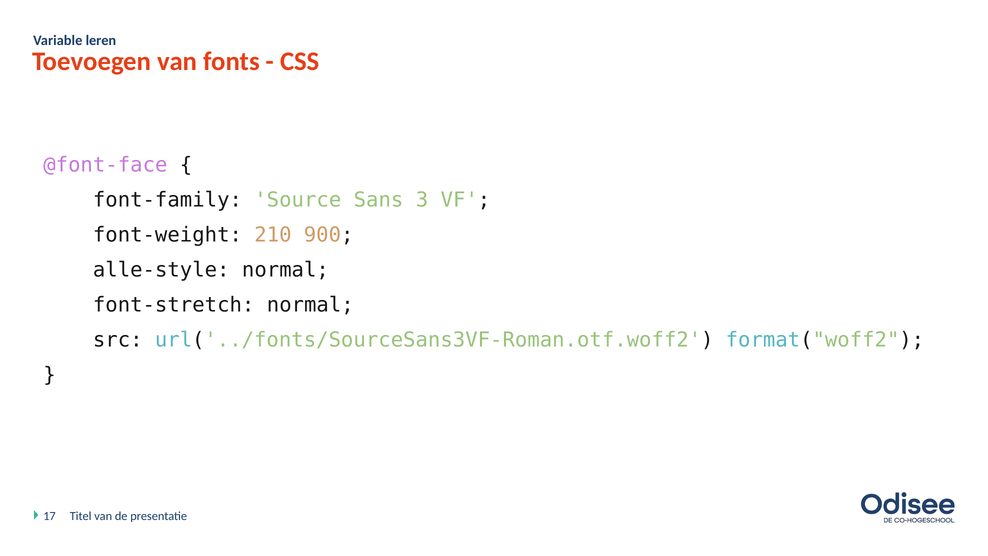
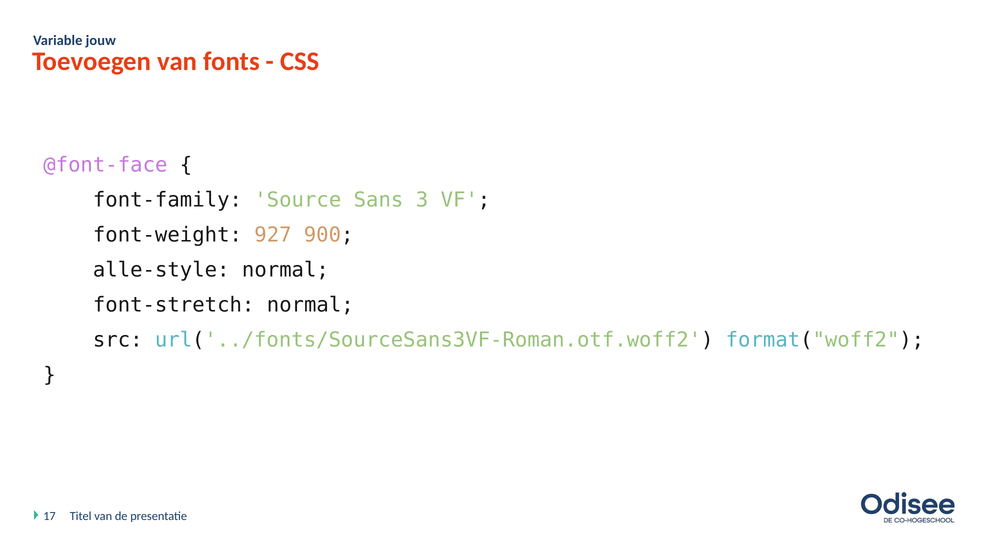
leren: leren -> jouw
210: 210 -> 927
